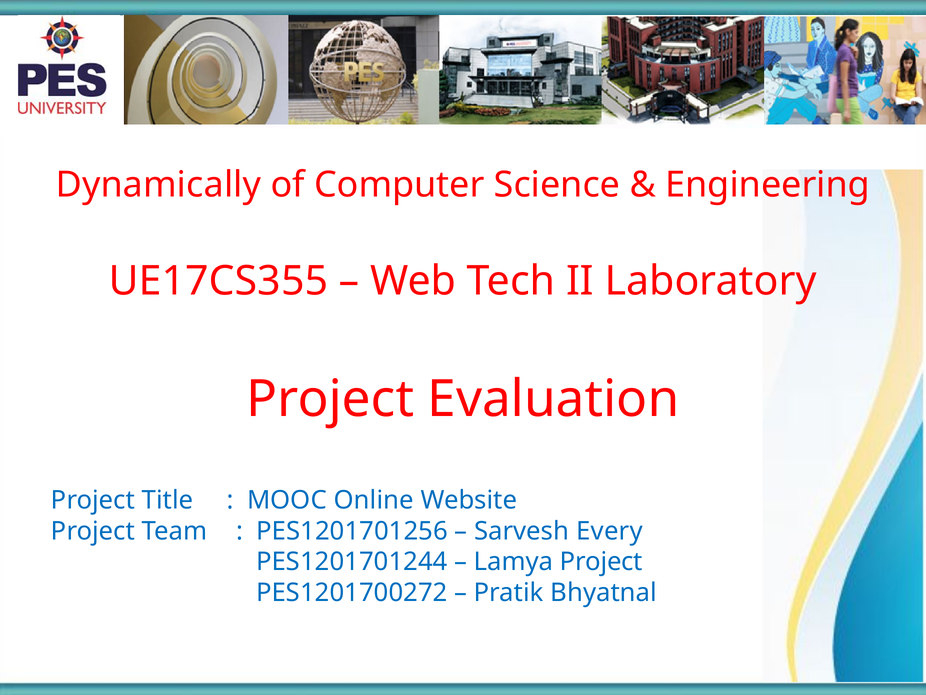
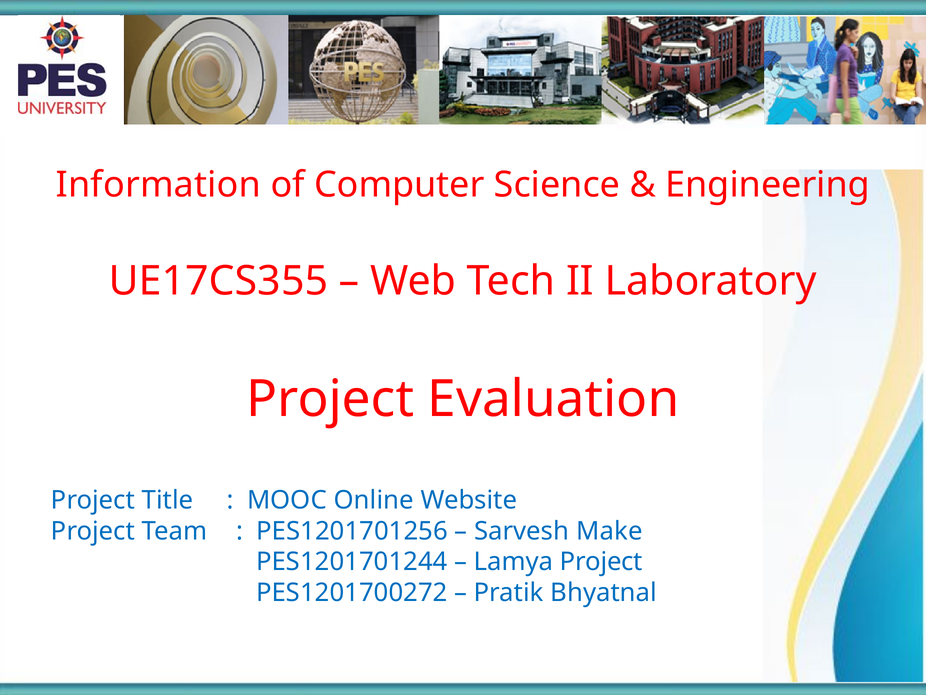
Dynamically: Dynamically -> Information
Every: Every -> Make
